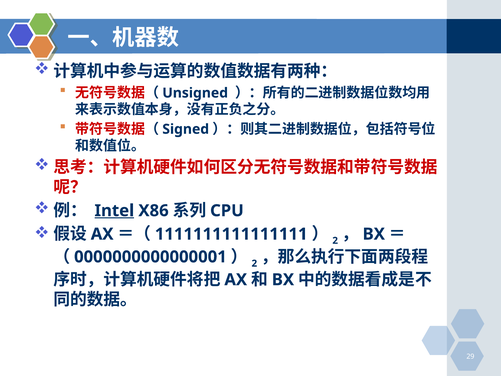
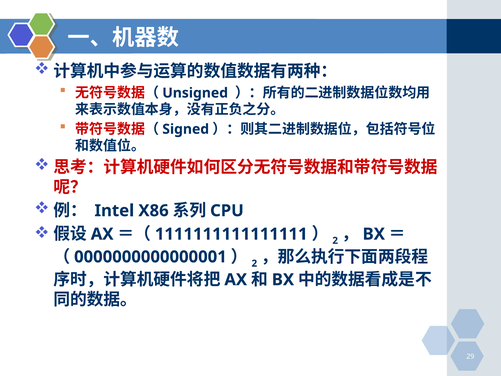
Intel underline: present -> none
